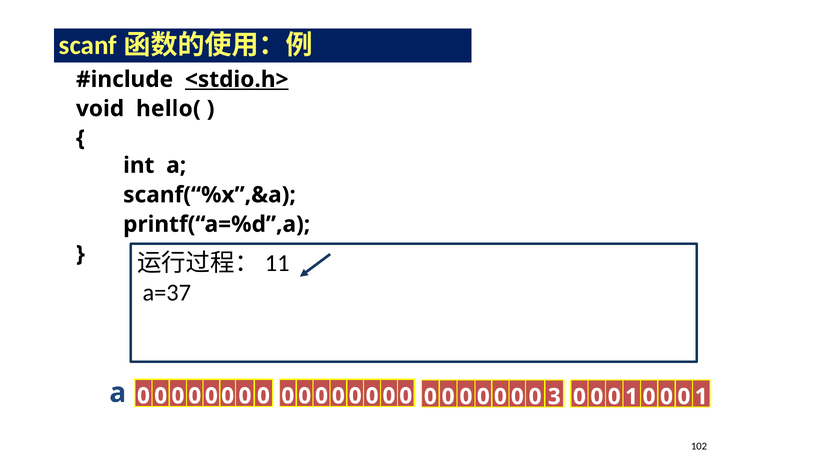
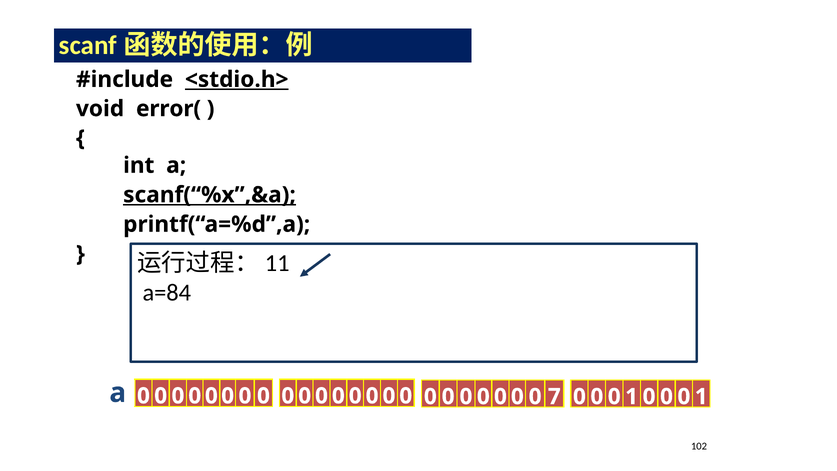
hello(: hello( -> error(
scanf(“%x”,&a underline: none -> present
a=37: a=37 -> a=84
3: 3 -> 7
